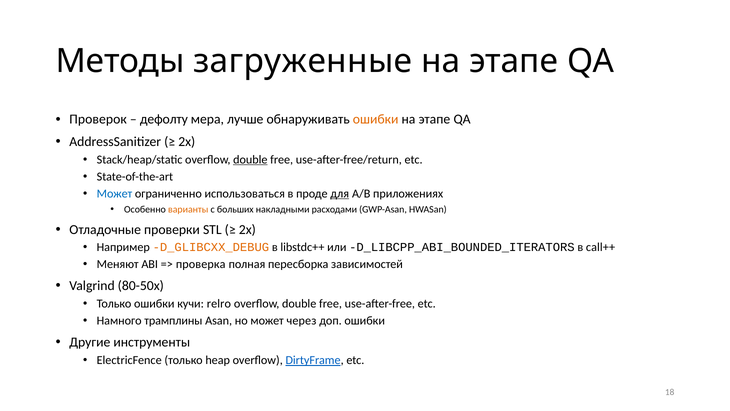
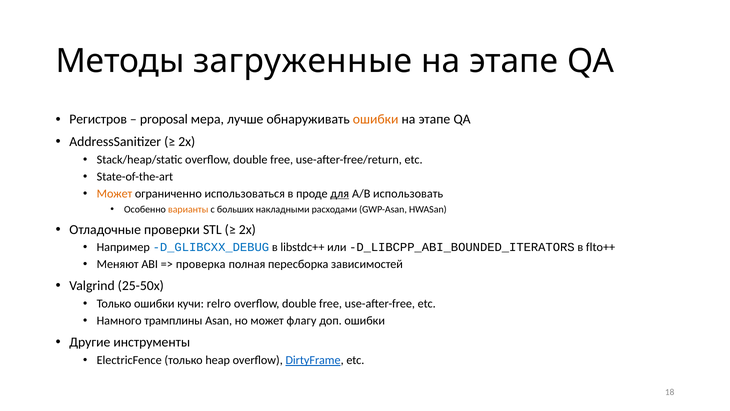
Проверок: Проверок -> Регистров
дефолту: дефолту -> proposal
double at (250, 160) underline: present -> none
Может at (115, 193) colour: blue -> orange
приложениях: приложениях -> использовать
D_GLIBCXX_DEBUG colour: orange -> blue
call++: call++ -> flto++
80-50x: 80-50x -> 25-50x
через: через -> флагу
